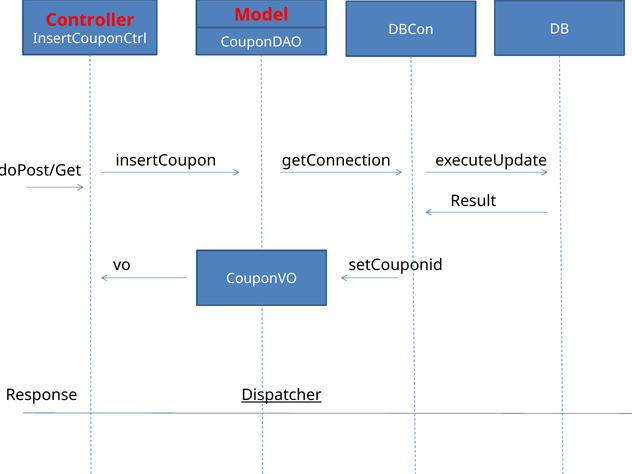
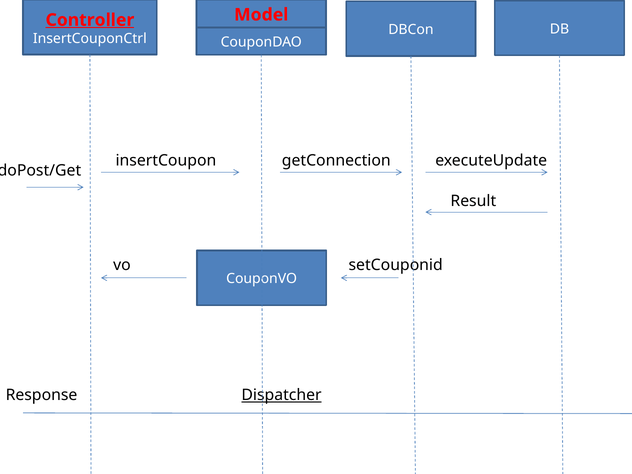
Controller underline: none -> present
